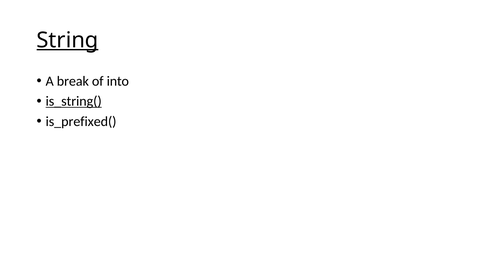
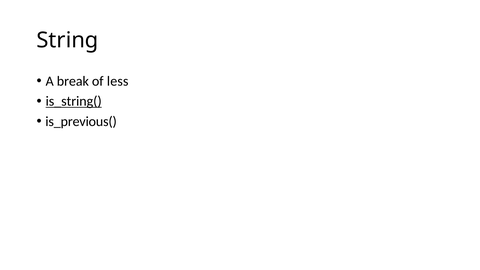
String underline: present -> none
into: into -> less
is_prefixed(: is_prefixed( -> is_previous(
